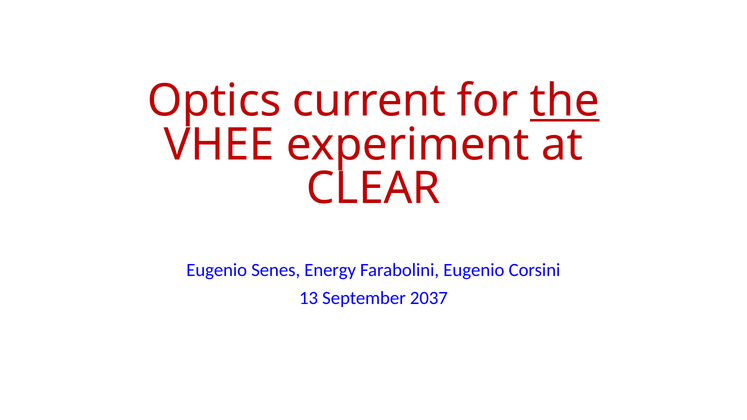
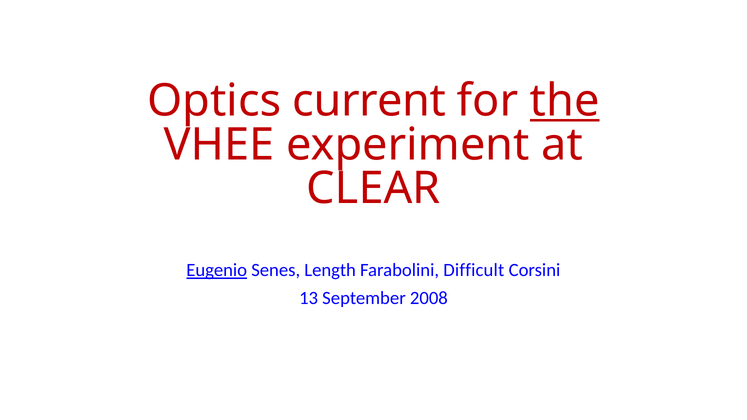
Eugenio at (217, 270) underline: none -> present
Energy: Energy -> Length
Farabolini Eugenio: Eugenio -> Difficult
2037: 2037 -> 2008
